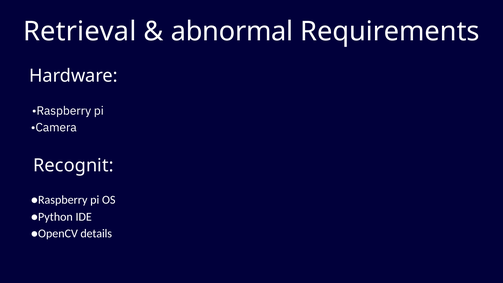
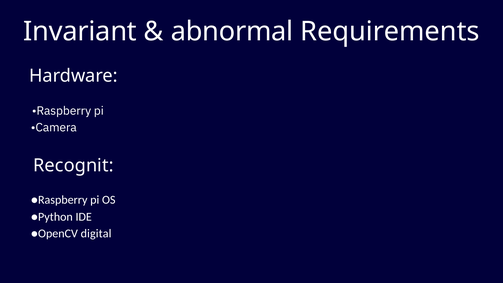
Retrieval: Retrieval -> Invariant
details: details -> digital
